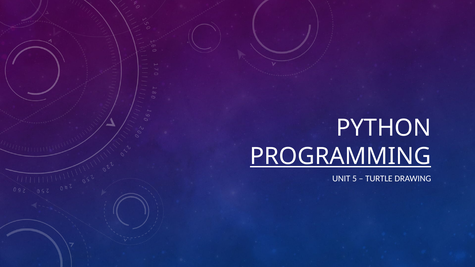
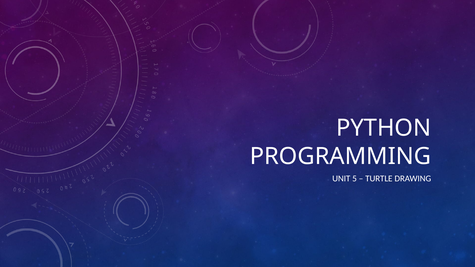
PROGRAMMING underline: present -> none
